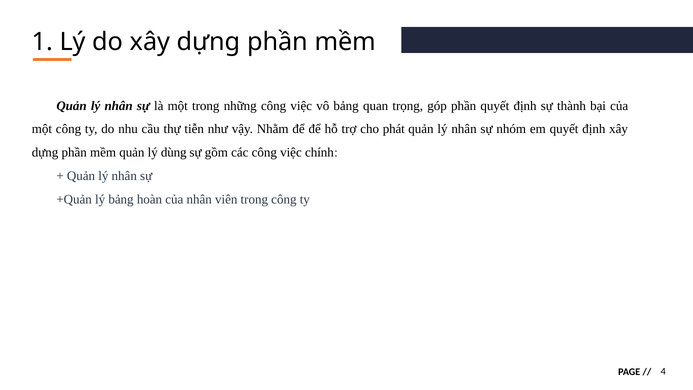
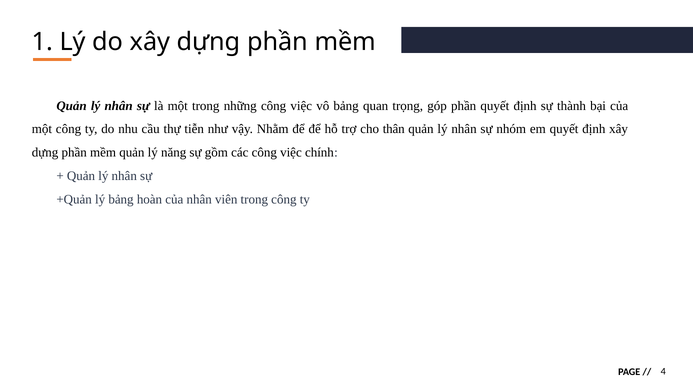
phát: phát -> thân
dùng: dùng -> năng
